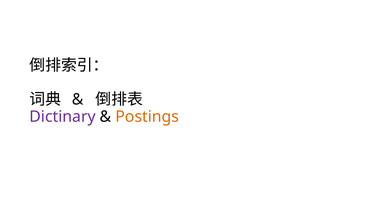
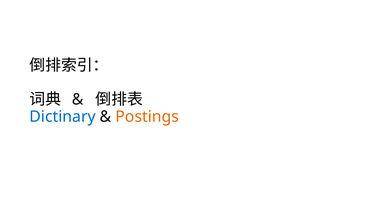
Dictinary colour: purple -> blue
